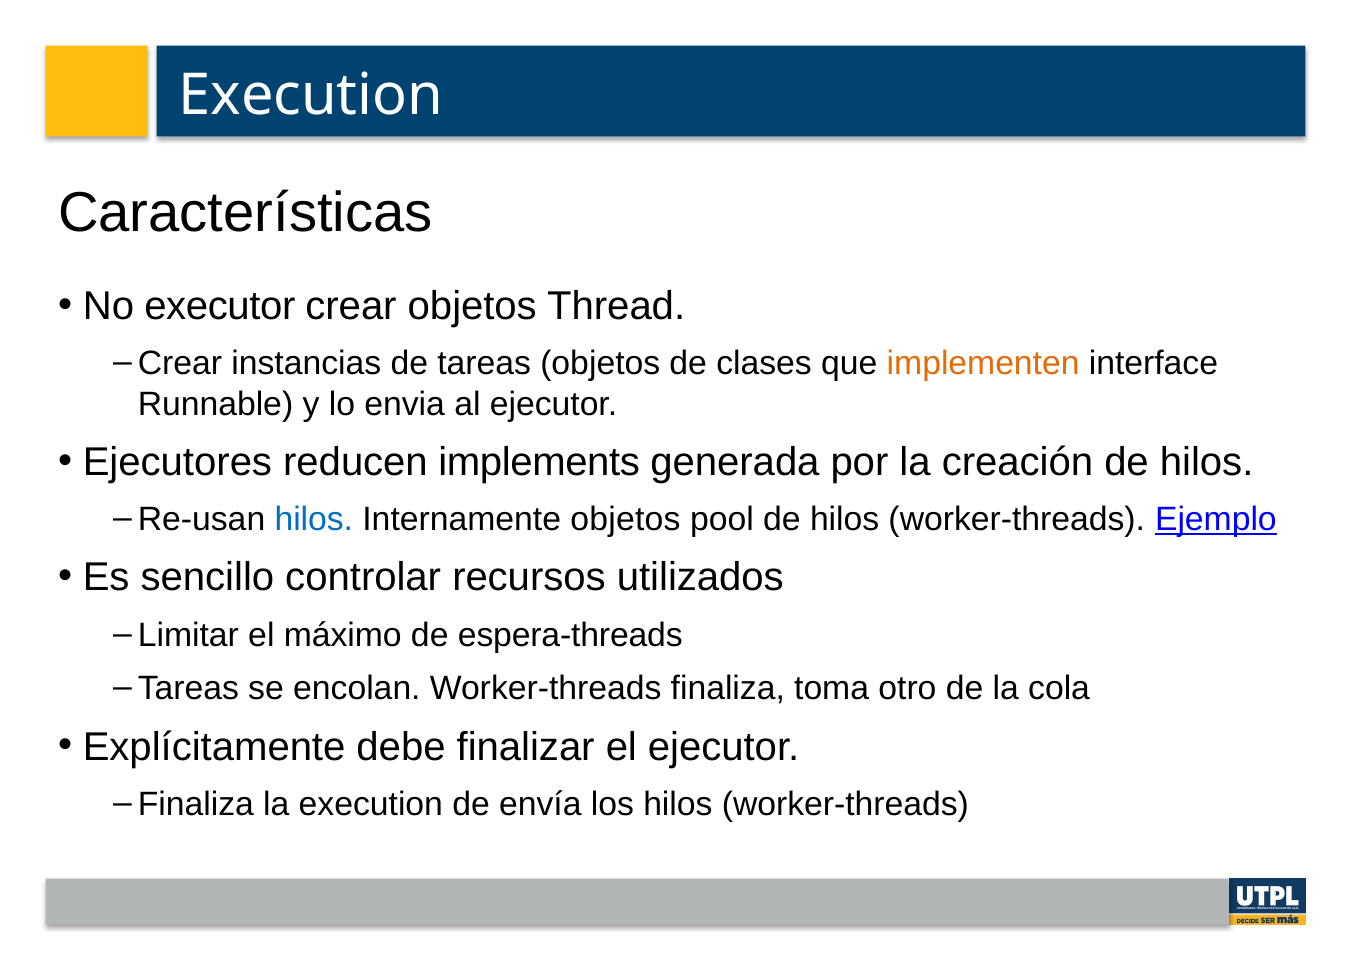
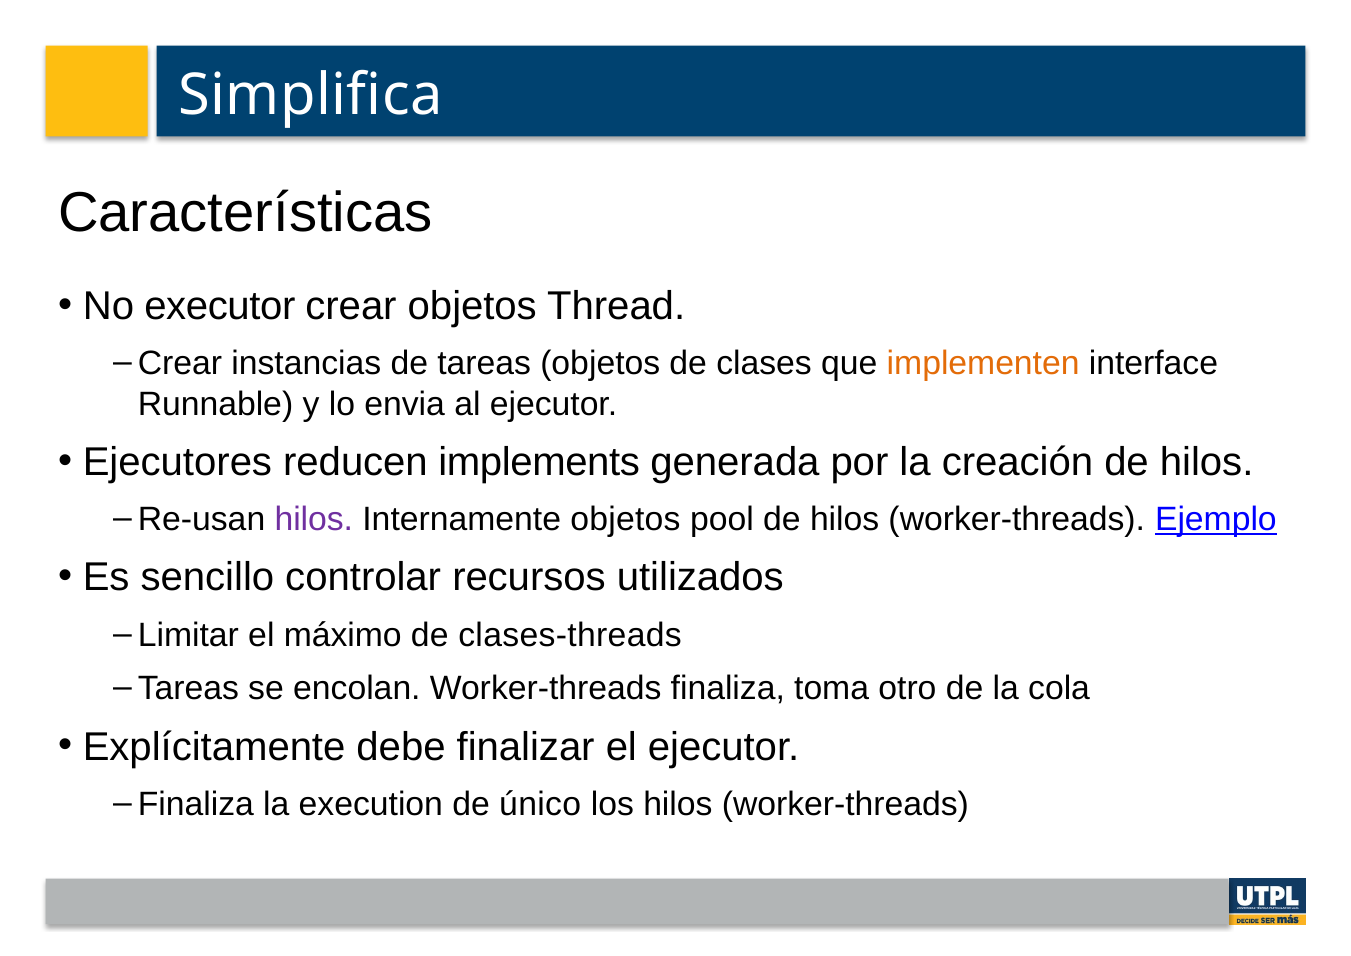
Execution at (311, 95): Execution -> Simplifica
hilos at (314, 519) colour: blue -> purple
espera-threads: espera-threads -> clases-threads
envía: envía -> único
